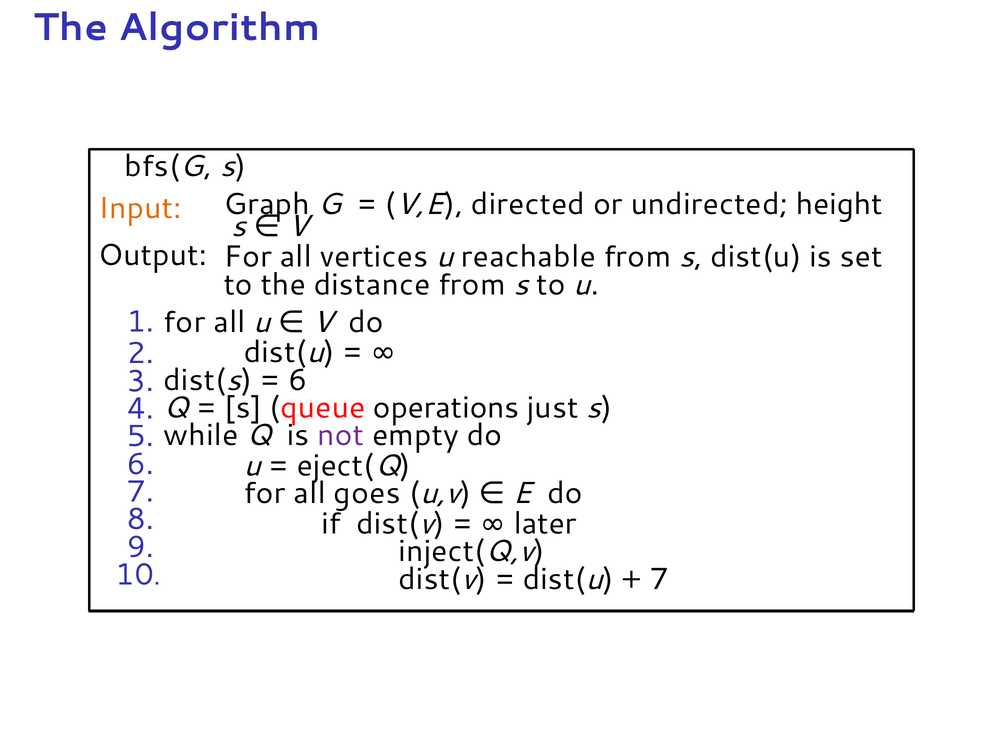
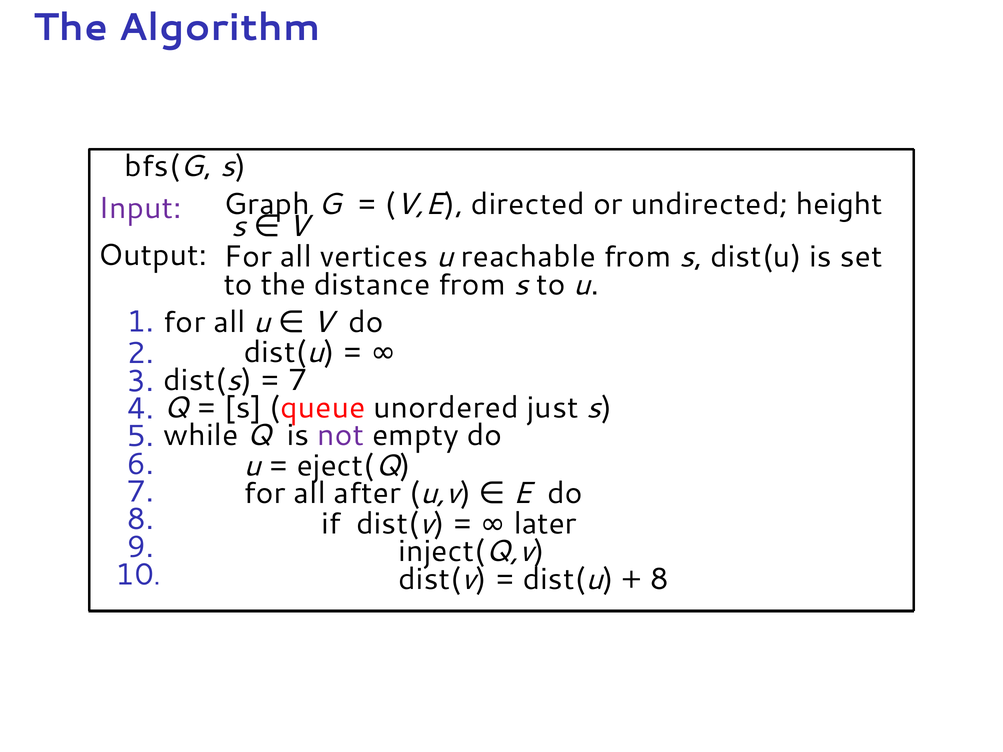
Input colour: orange -> purple
6 at (298, 380): 6 -> 7
operations: operations -> unordered
goes: goes -> after
7 at (659, 579): 7 -> 8
